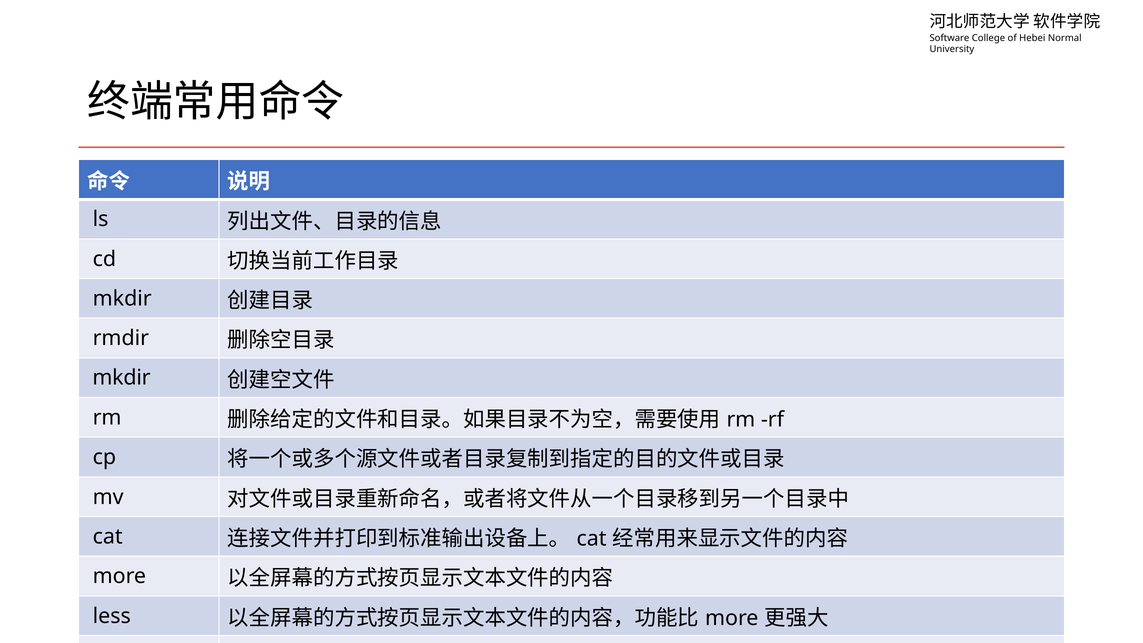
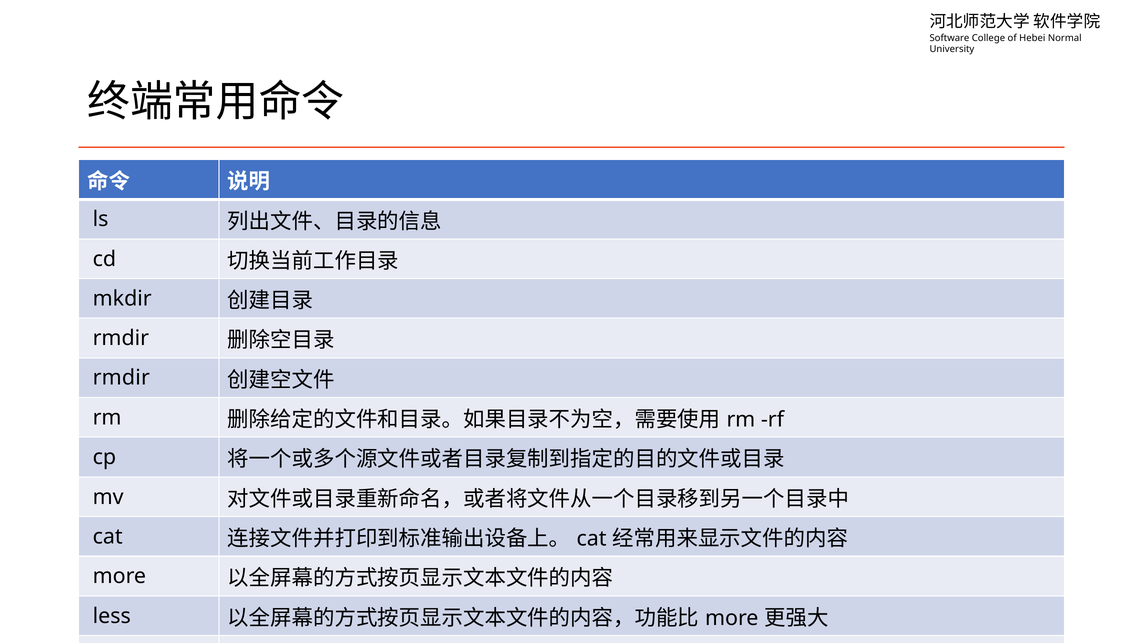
mkdir at (122, 378): mkdir -> rmdir
